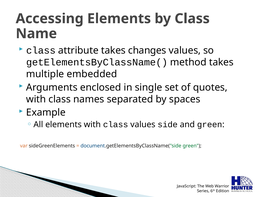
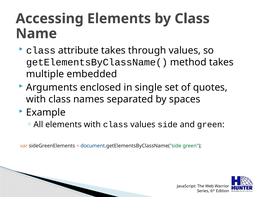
changes: changes -> through
